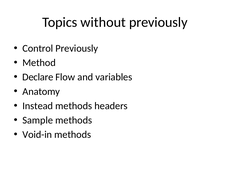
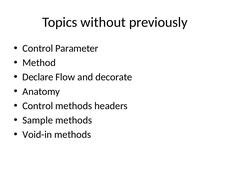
Control Previously: Previously -> Parameter
variables: variables -> decorate
Instead at (38, 106): Instead -> Control
